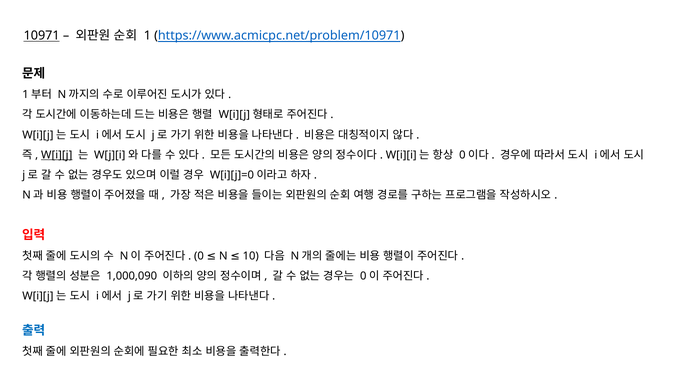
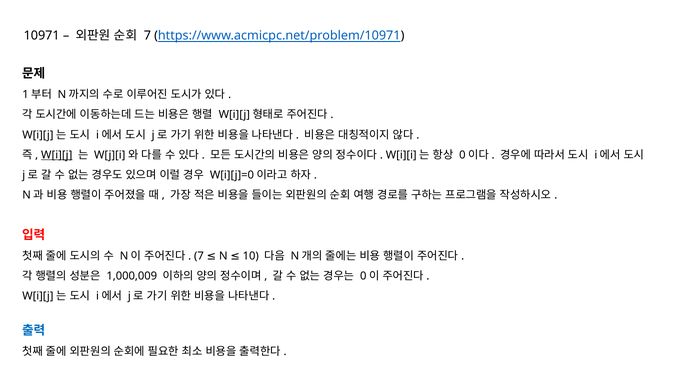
10971 underline: present -> none
1 at (147, 36): 1 -> 7
0 at (199, 256): 0 -> 7
1,000,090: 1,000,090 -> 1,000,009
